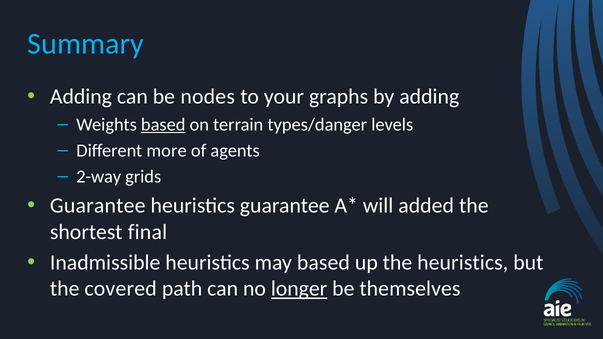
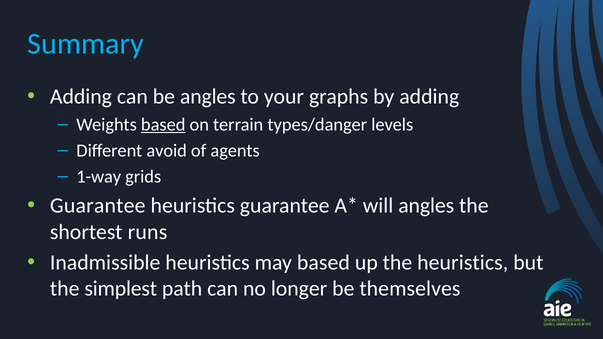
be nodes: nodes -> angles
more: more -> avoid
2-way: 2-way -> 1-way
will added: added -> angles
final: final -> runs
covered: covered -> simplest
longer underline: present -> none
